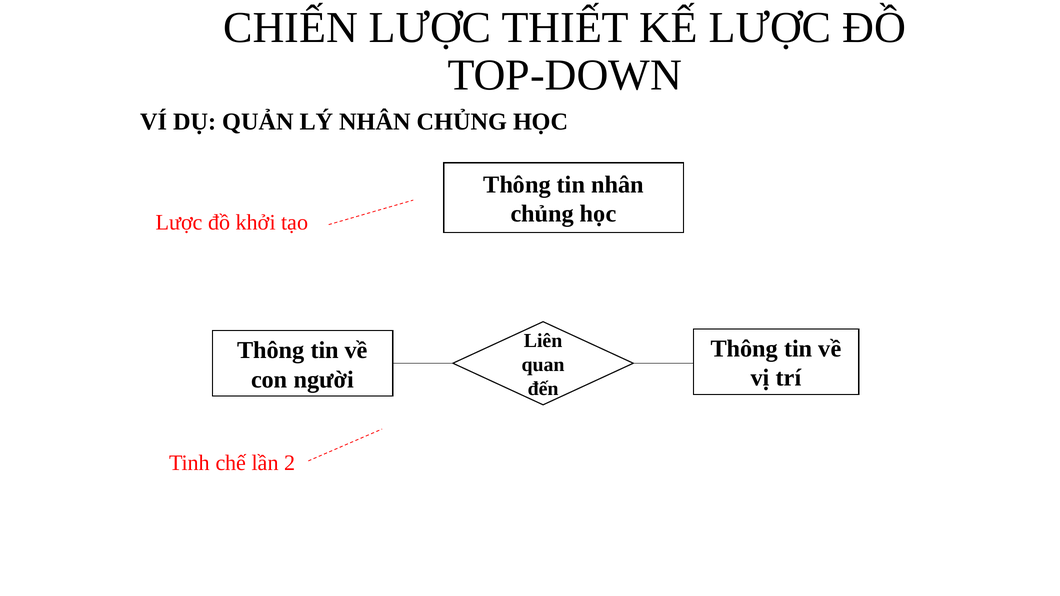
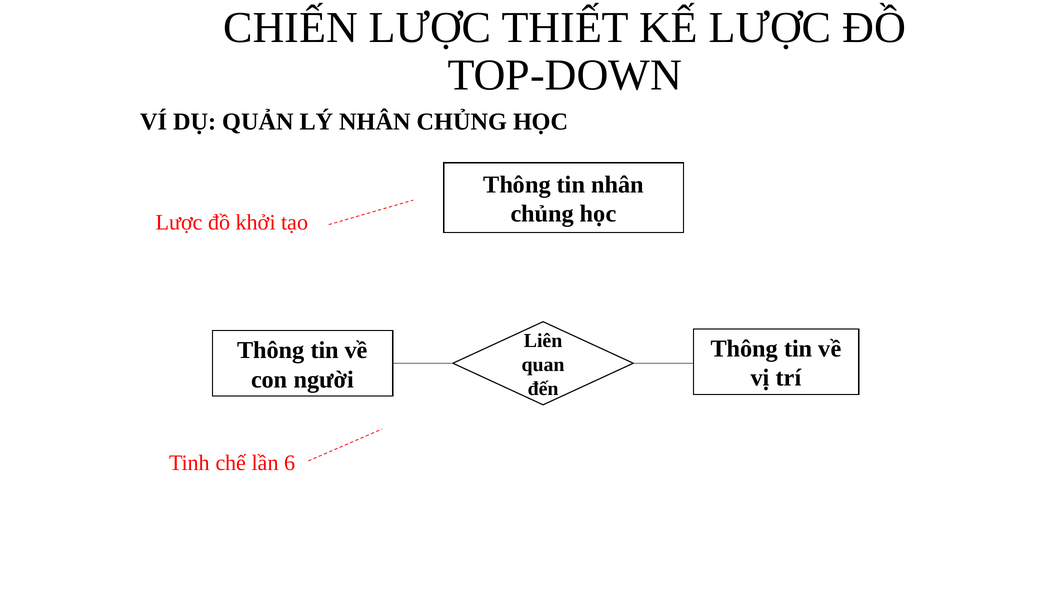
2: 2 -> 6
